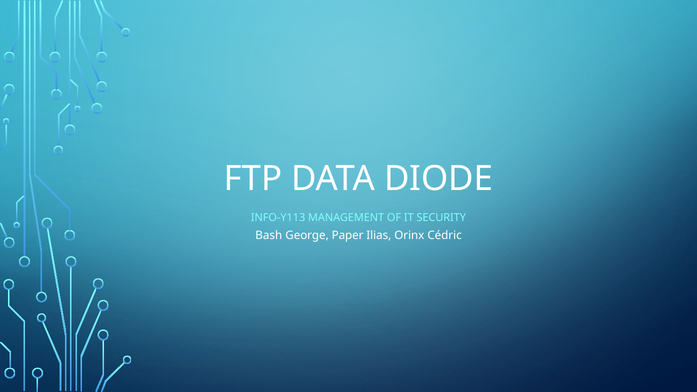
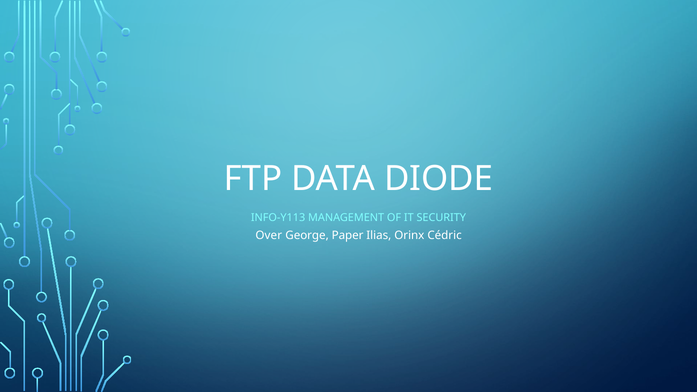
Bash: Bash -> Over
